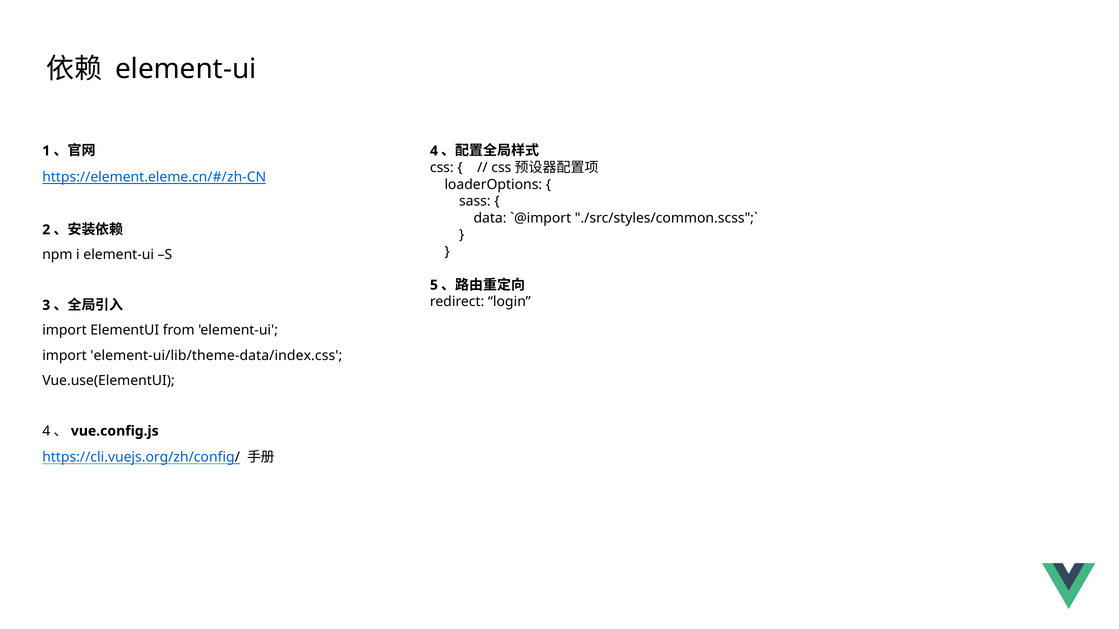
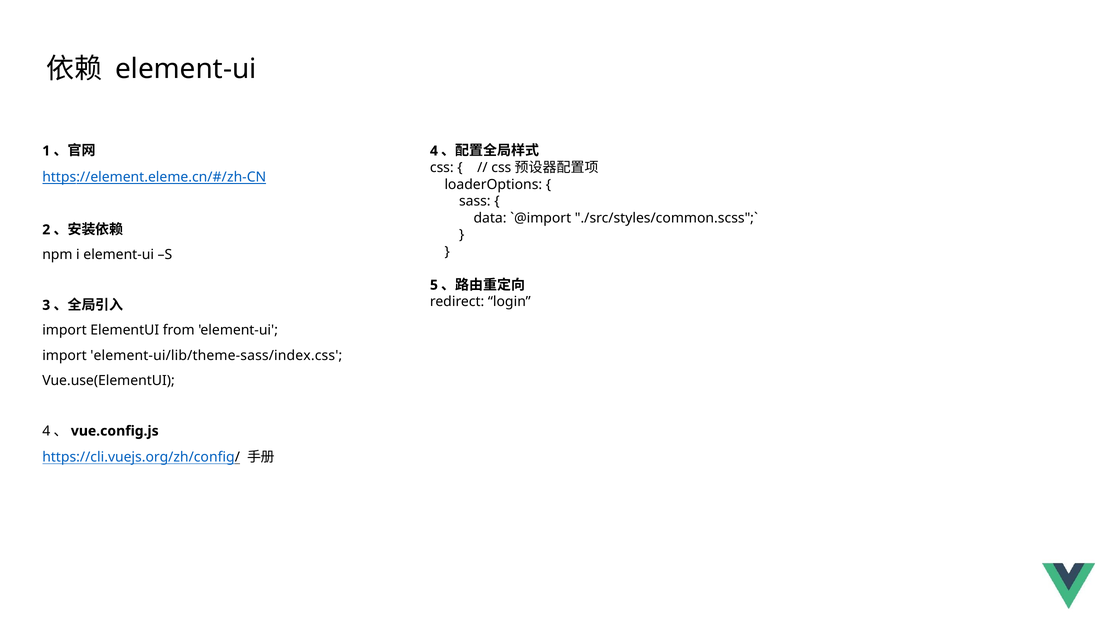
element-ui/lib/theme-data/index.css: element-ui/lib/theme-data/index.css -> element-ui/lib/theme-sass/index.css
